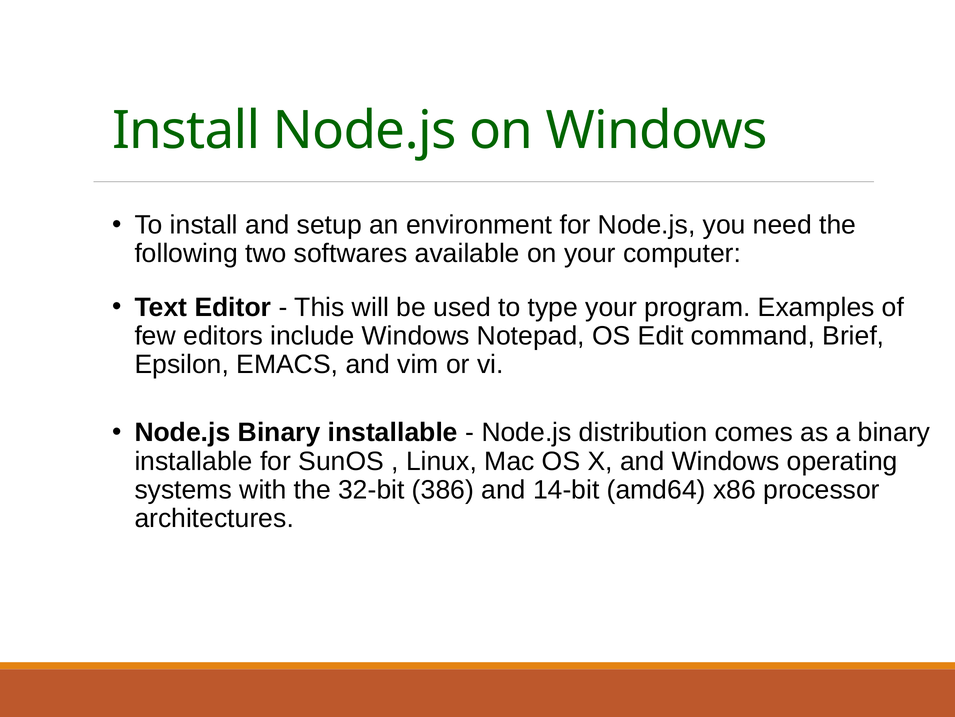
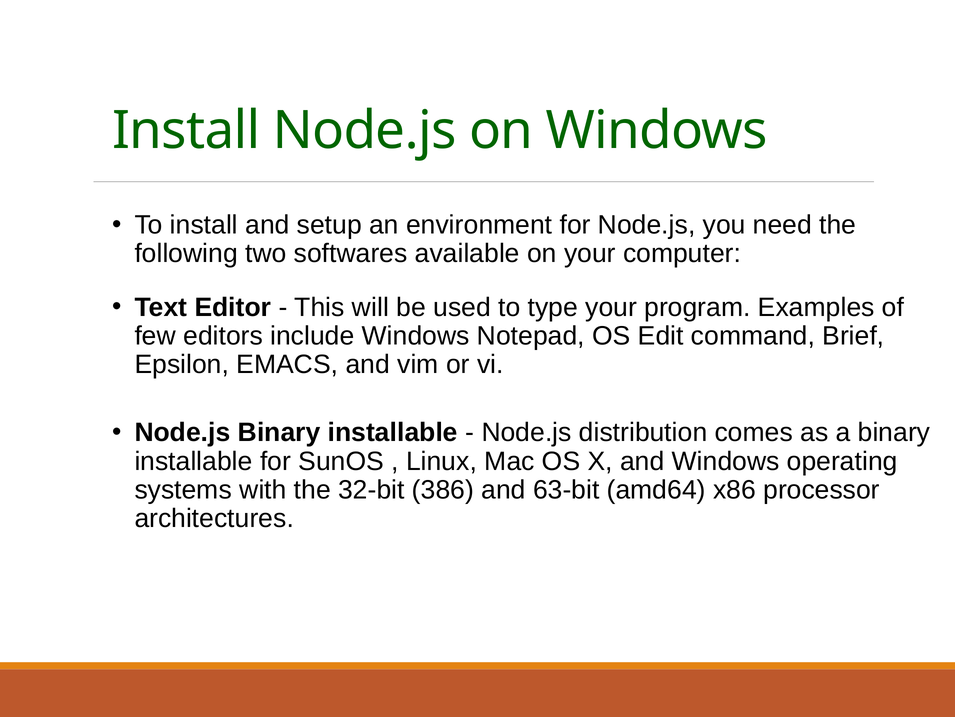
14-bit: 14-bit -> 63-bit
